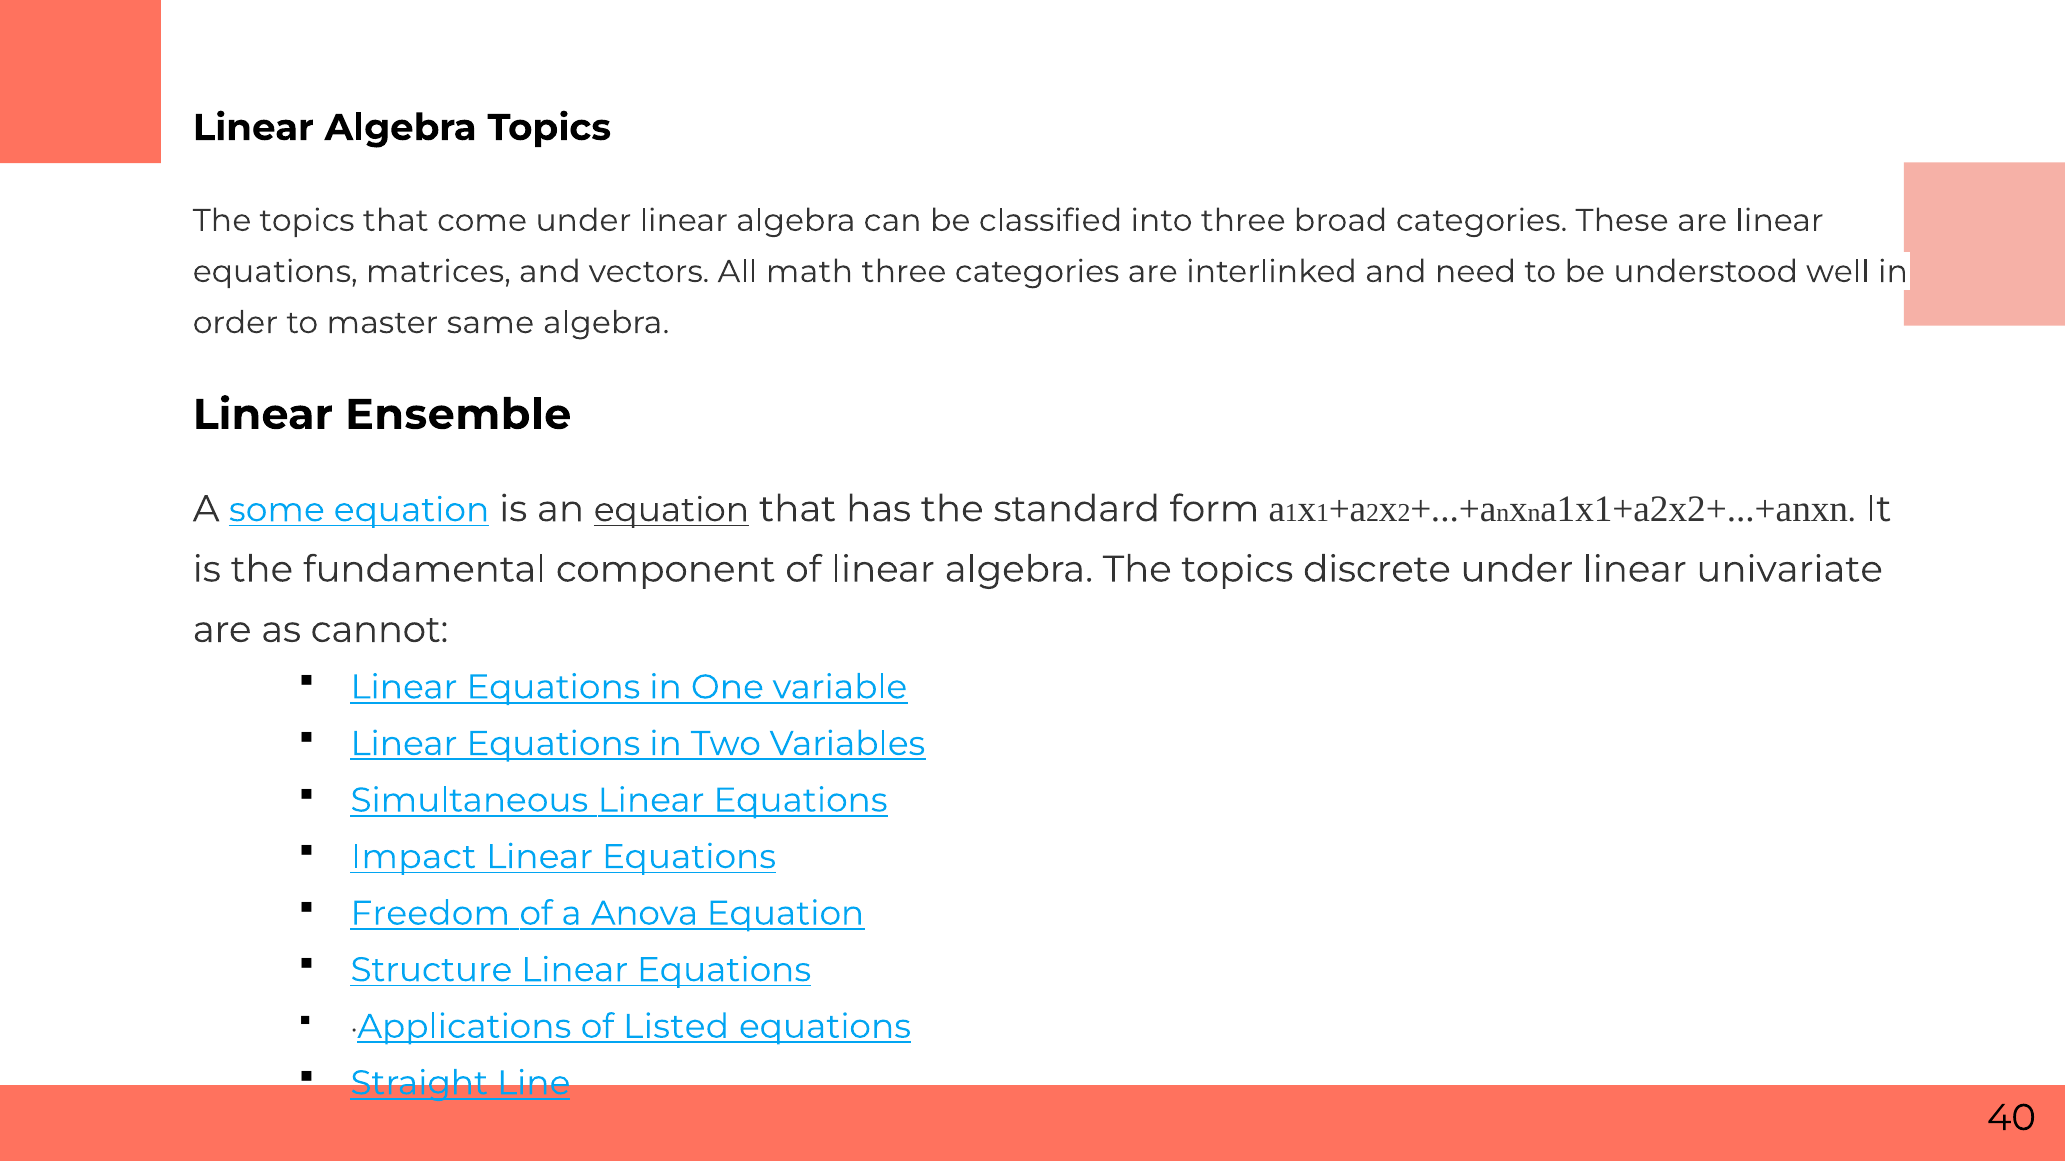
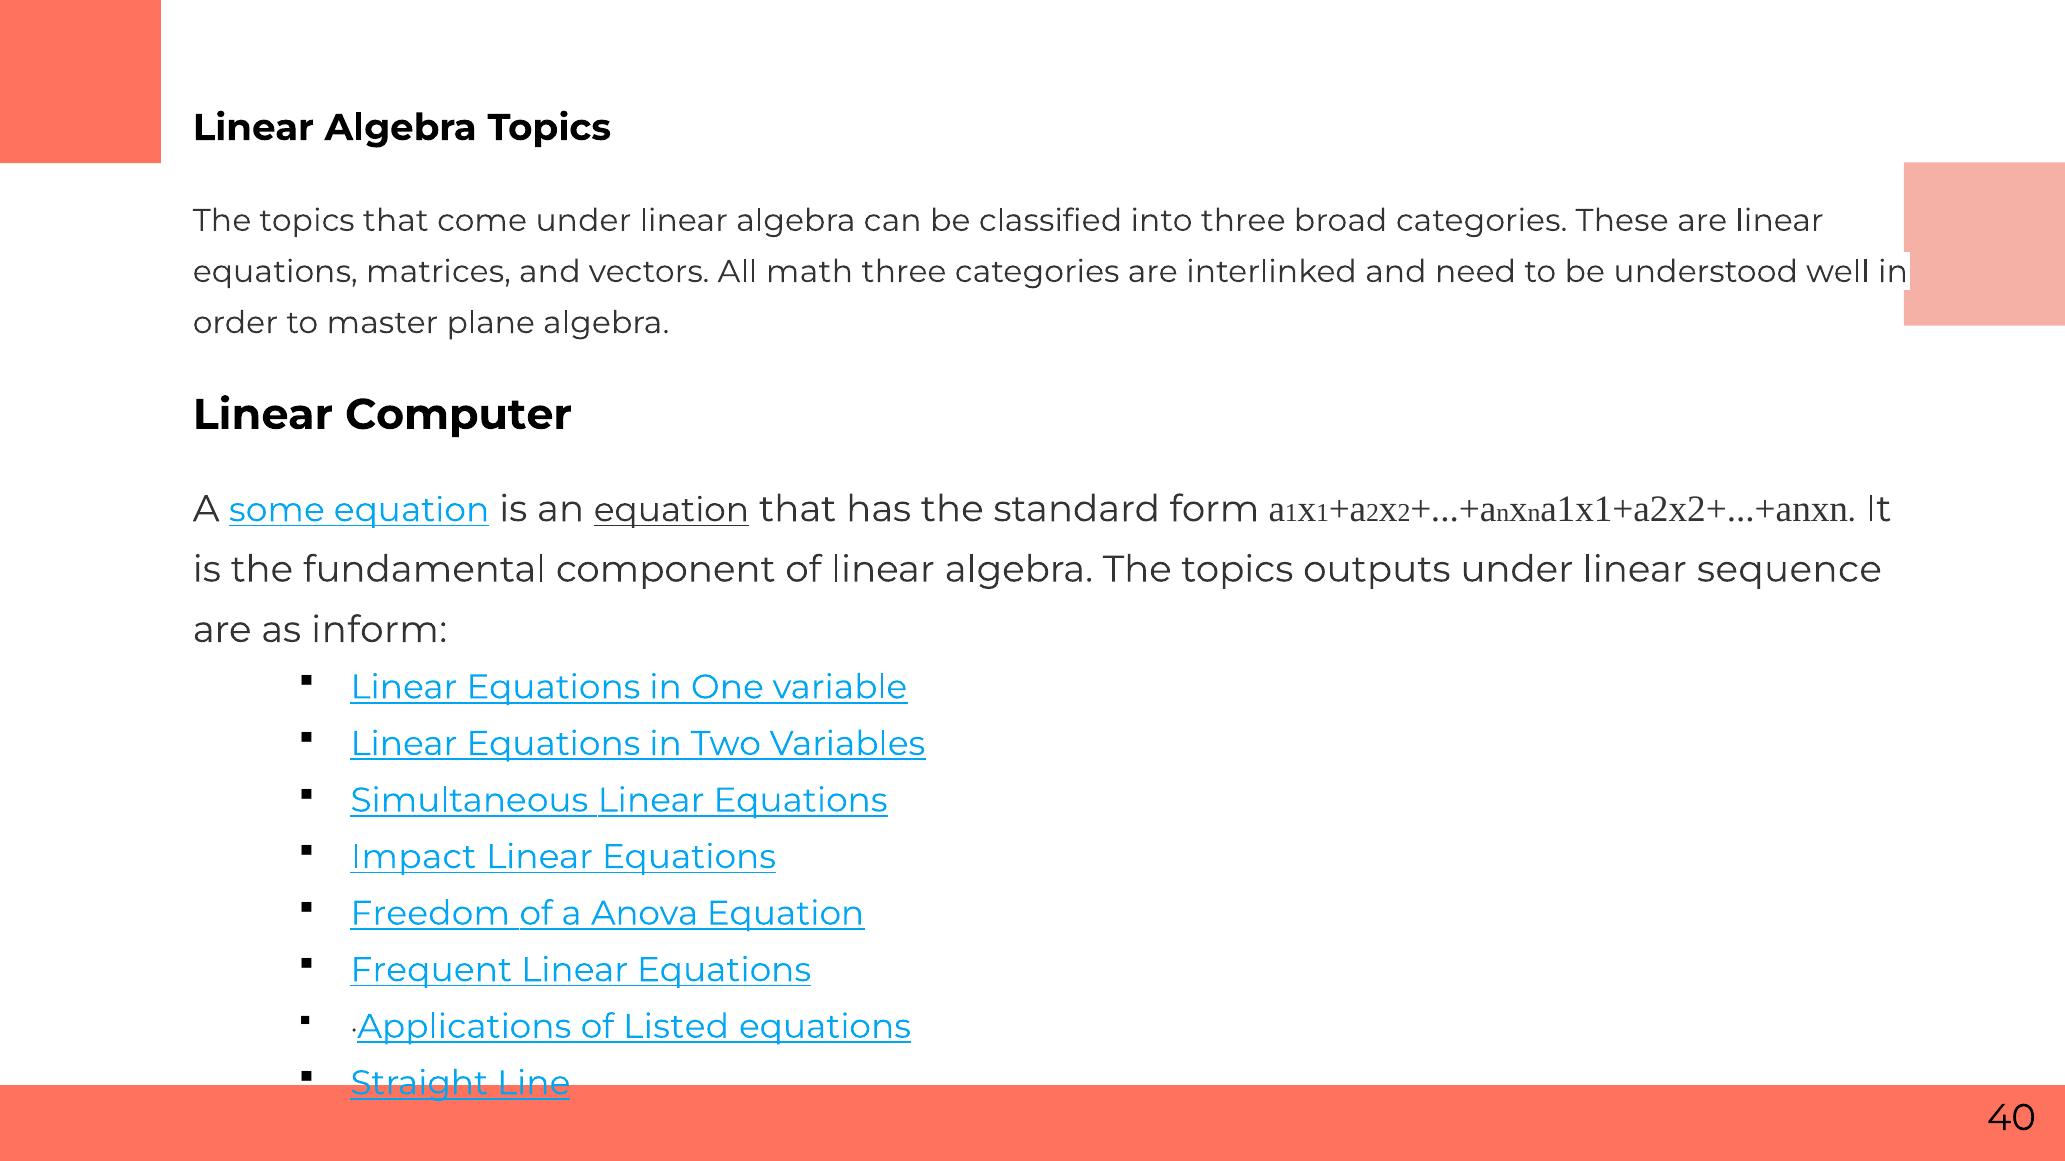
same: same -> plane
Ensemble: Ensemble -> Computer
discrete: discrete -> outputs
univariate: univariate -> sequence
cannot: cannot -> inform
Structure: Structure -> Frequent
